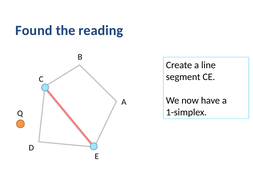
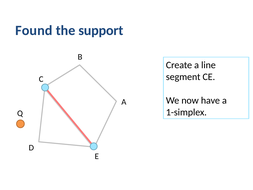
reading: reading -> support
